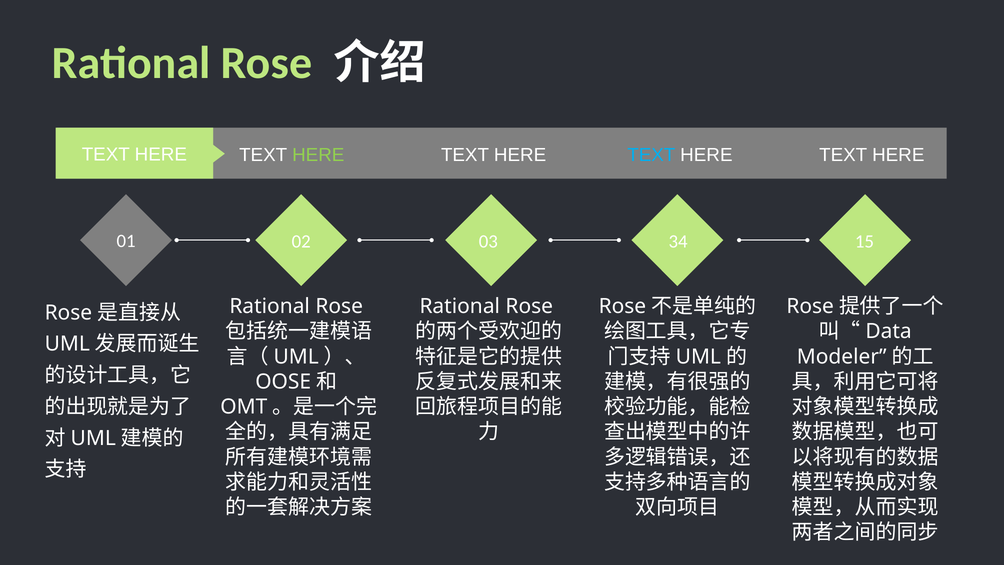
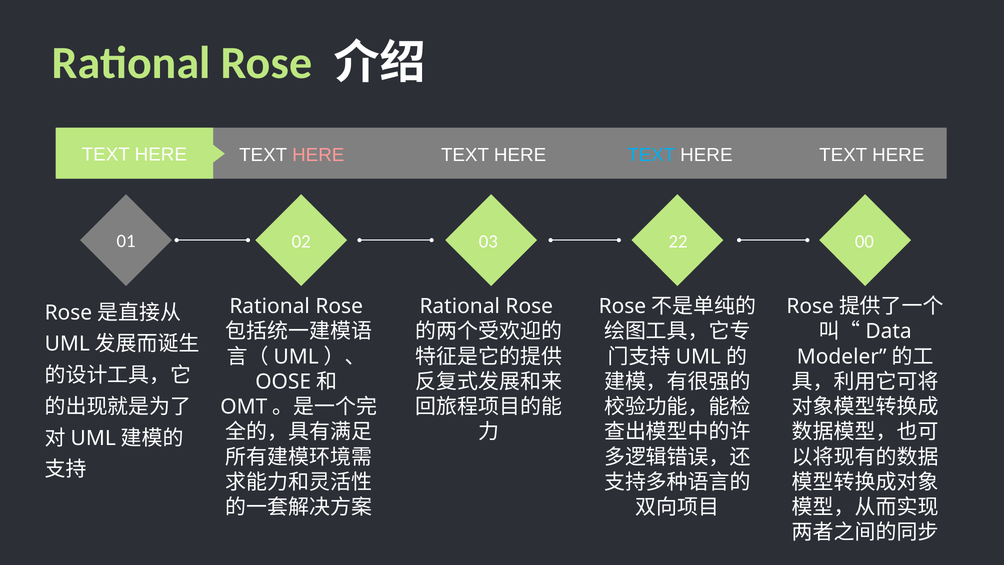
HERE at (318, 155) colour: light green -> pink
34: 34 -> 22
15: 15 -> 00
